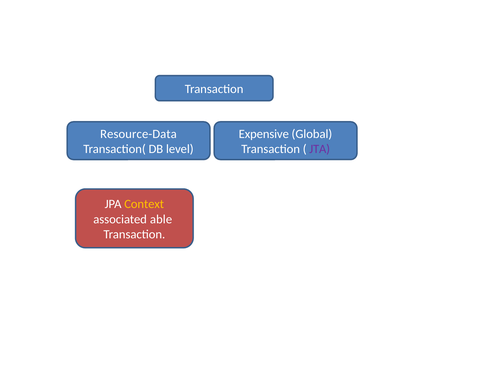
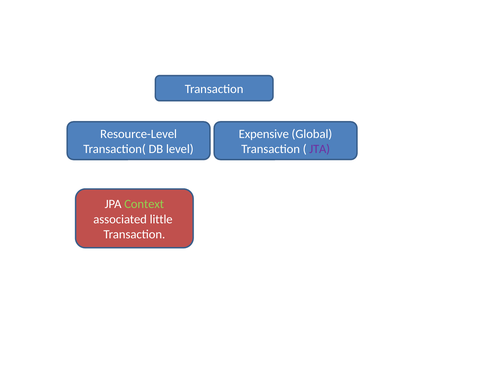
Resource-Data: Resource-Data -> Resource-Level
Context colour: yellow -> light green
able: able -> little
